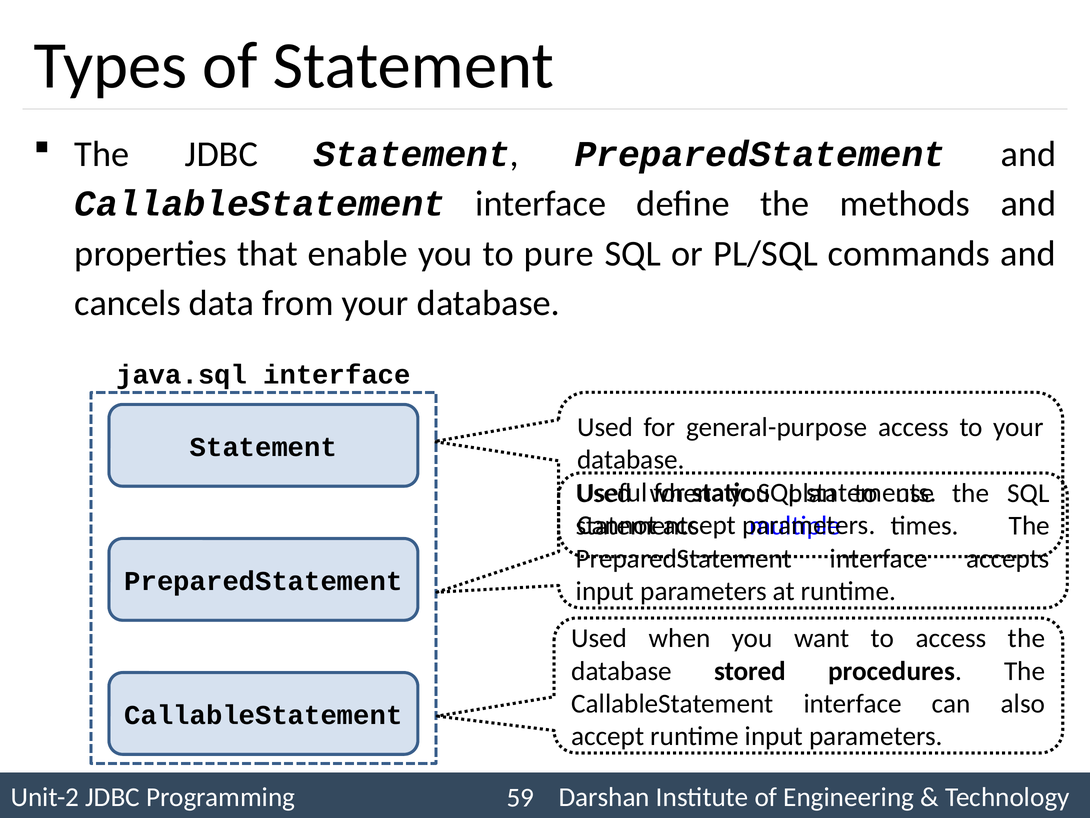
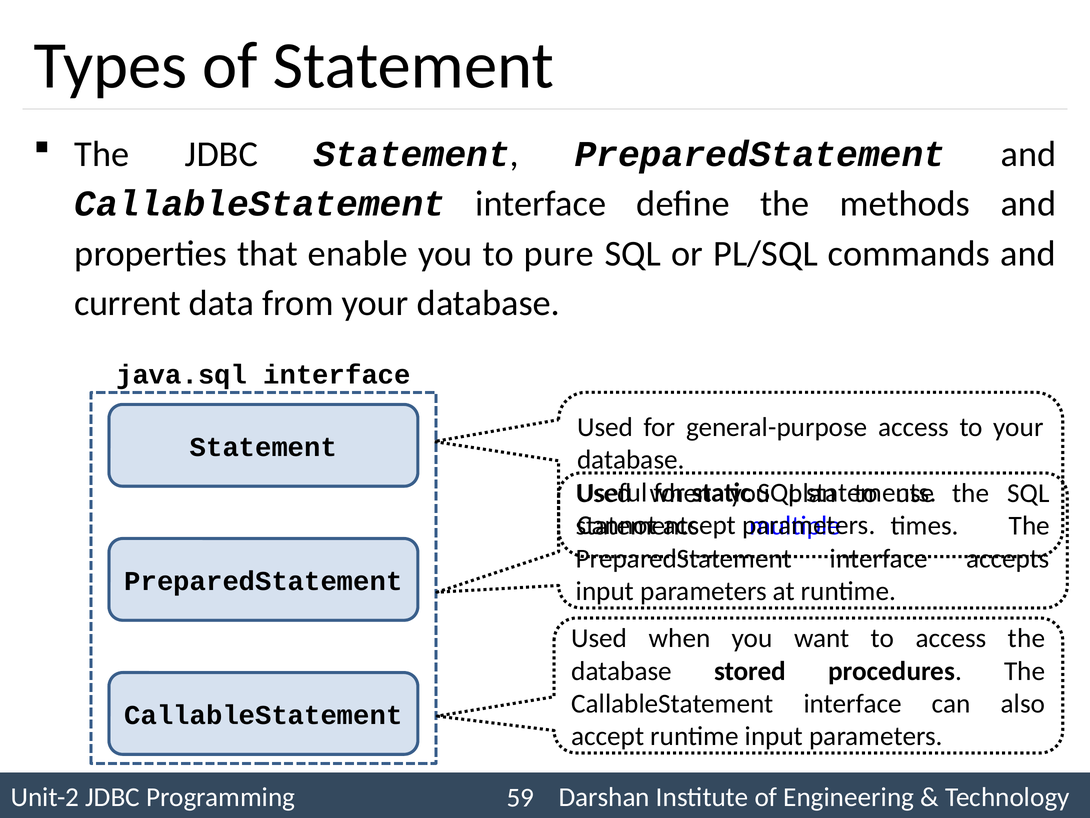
cancels: cancels -> current
